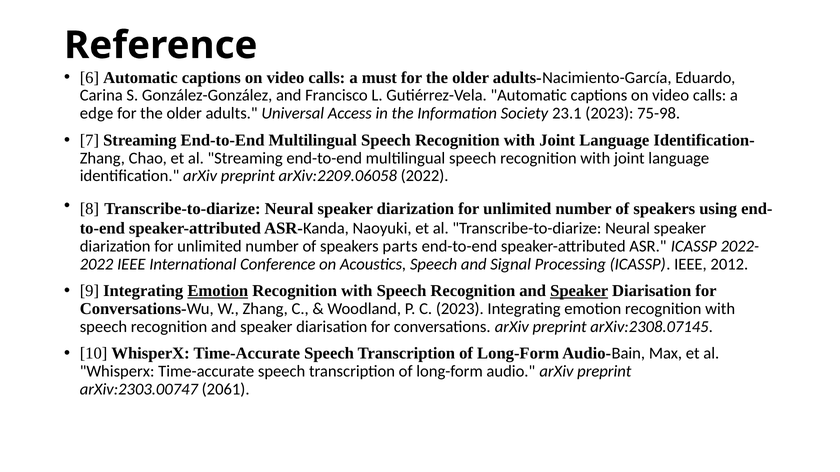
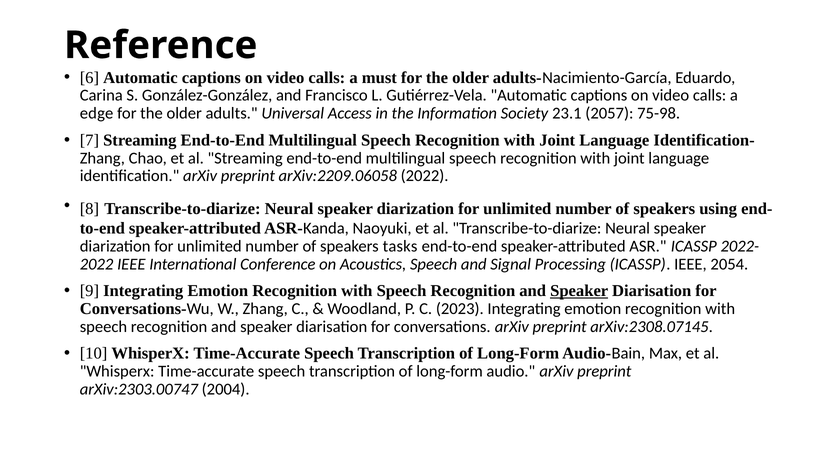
23.1 2023: 2023 -> 2057
parts: parts -> tasks
2012: 2012 -> 2054
Emotion at (218, 291) underline: present -> none
2061: 2061 -> 2004
